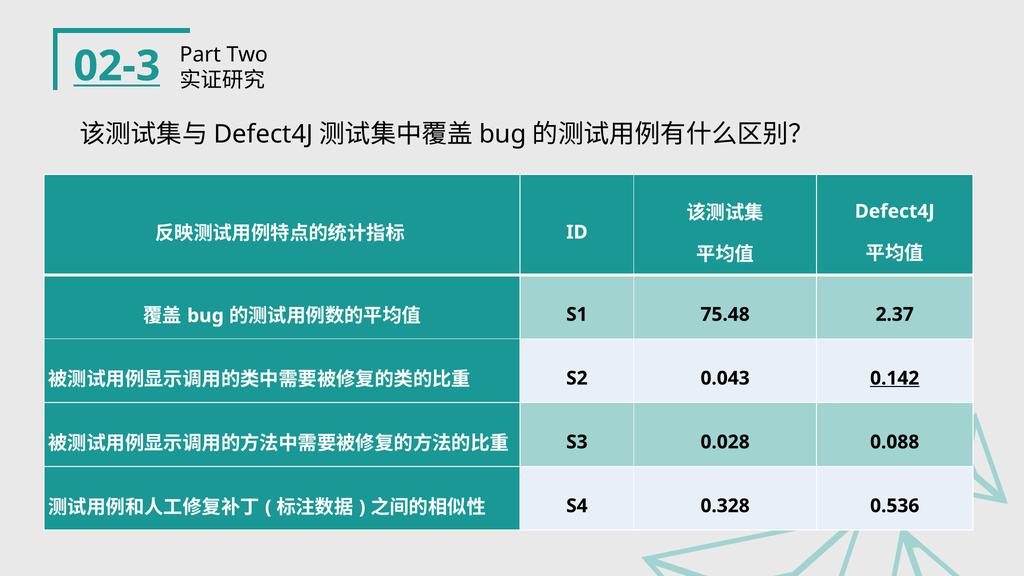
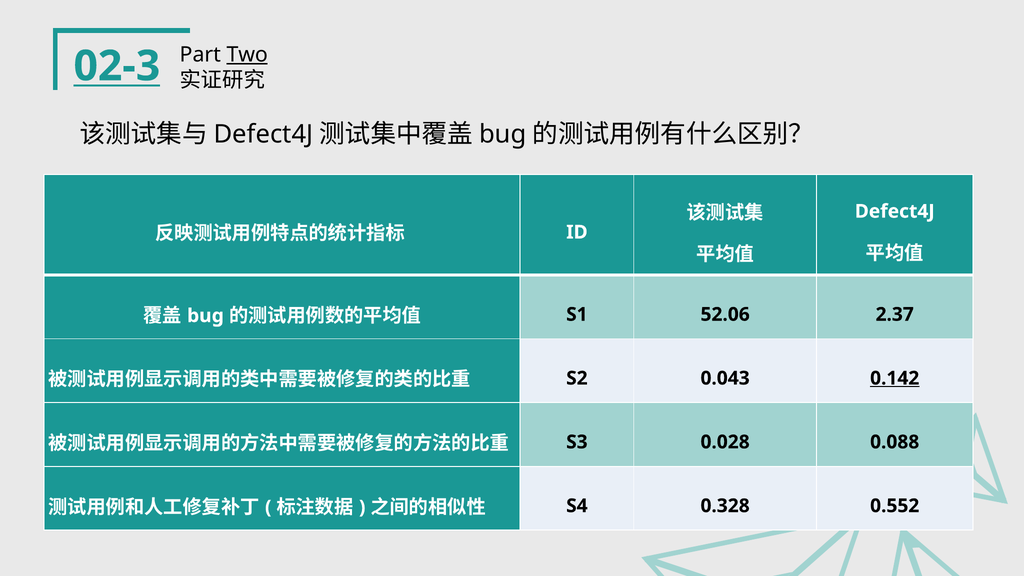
Two underline: none -> present
75.48: 75.48 -> 52.06
0.536: 0.536 -> 0.552
